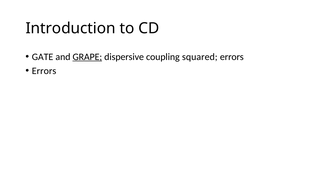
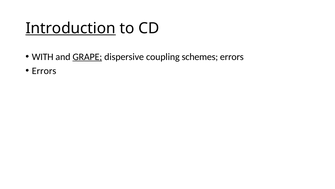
Introduction underline: none -> present
GATE: GATE -> WITH
squared: squared -> schemes
